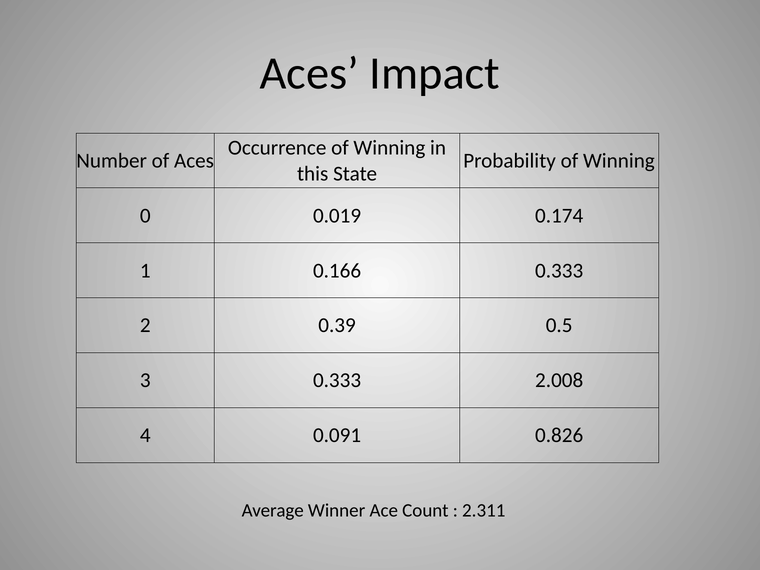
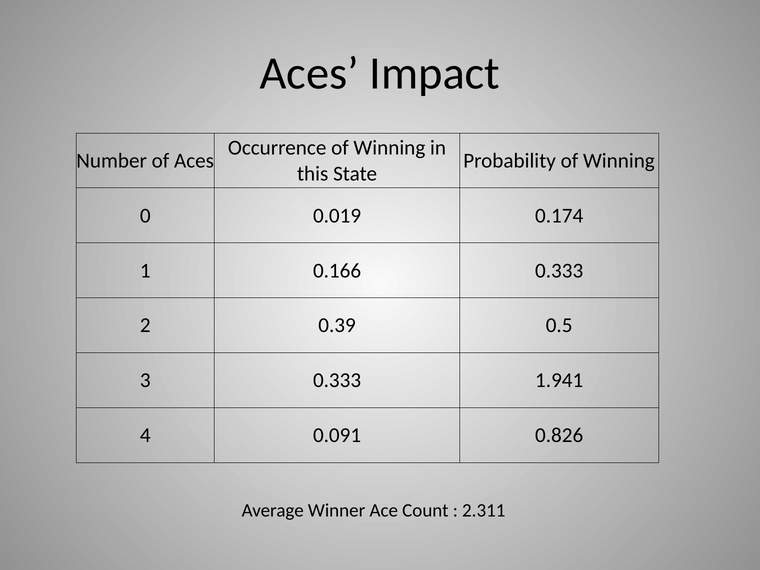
2.008: 2.008 -> 1.941
